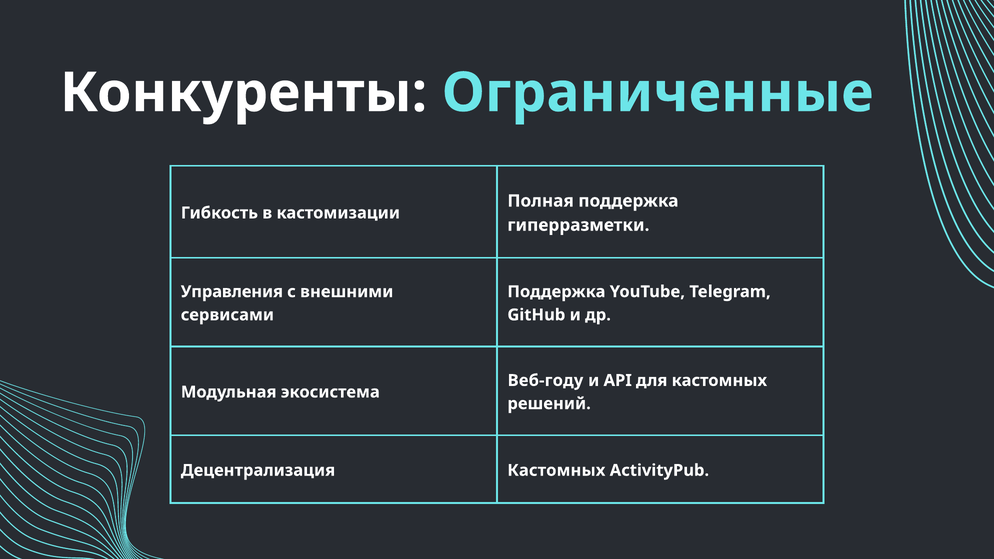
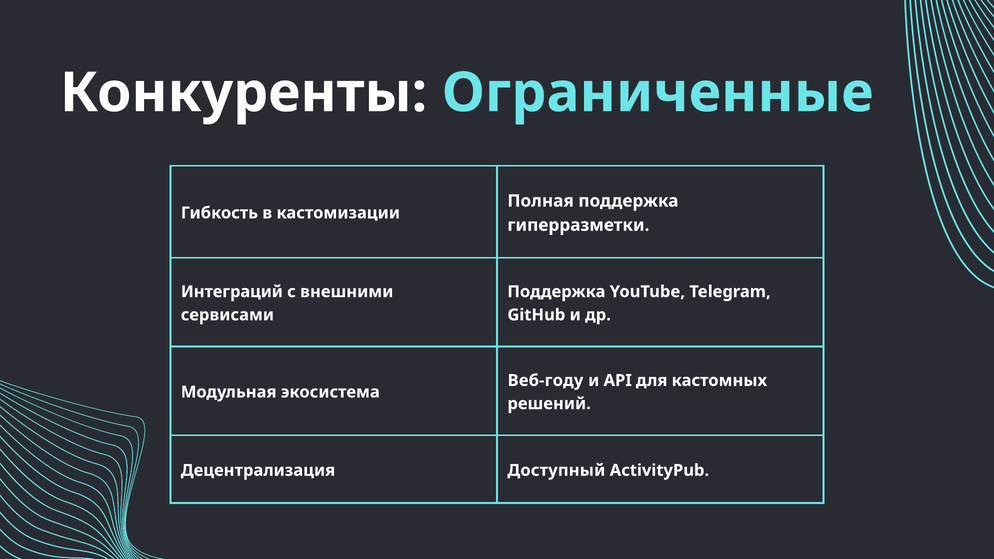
Управления: Управления -> Интеграций
Кастомных at (556, 470): Кастомных -> Доступный
